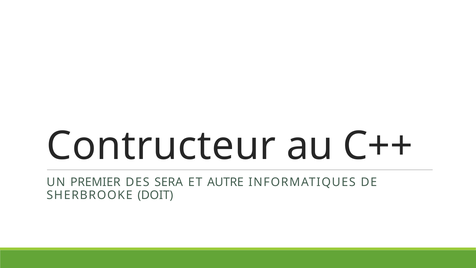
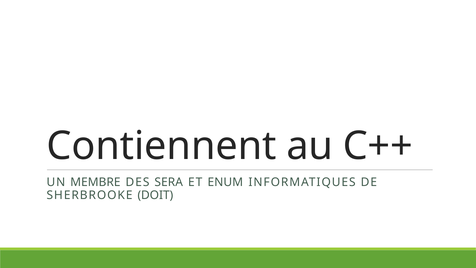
Contructeur: Contructeur -> Contiennent
PREMIER: PREMIER -> MEMBRE
AUTRE: AUTRE -> ENUM
